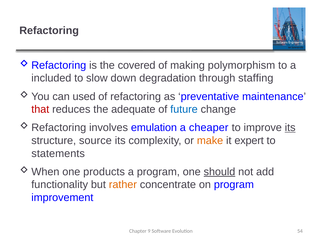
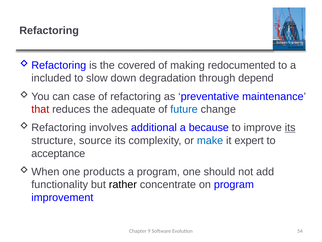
polymorphism: polymorphism -> redocumented
staffing: staffing -> depend
used: used -> case
emulation: emulation -> additional
cheaper: cheaper -> because
make colour: orange -> blue
statements: statements -> acceptance
should underline: present -> none
rather colour: orange -> black
